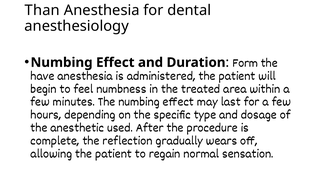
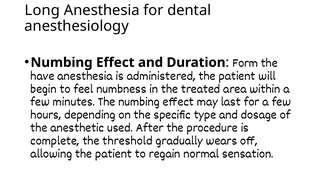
Than: Than -> Long
reflection: reflection -> threshold
